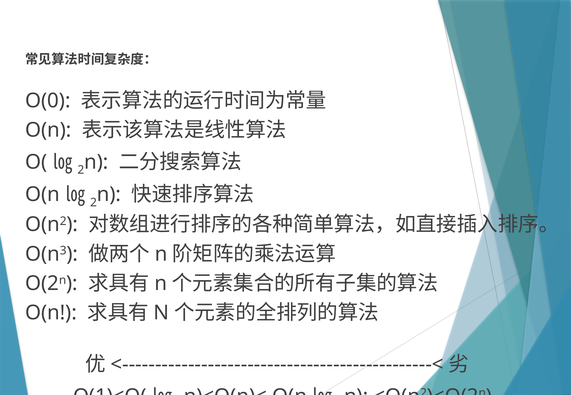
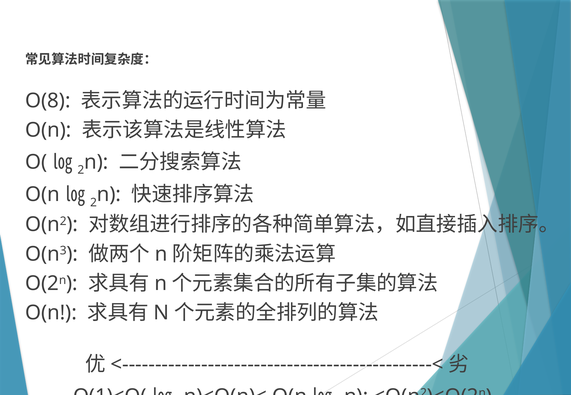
O(0: O(0 -> O(8
